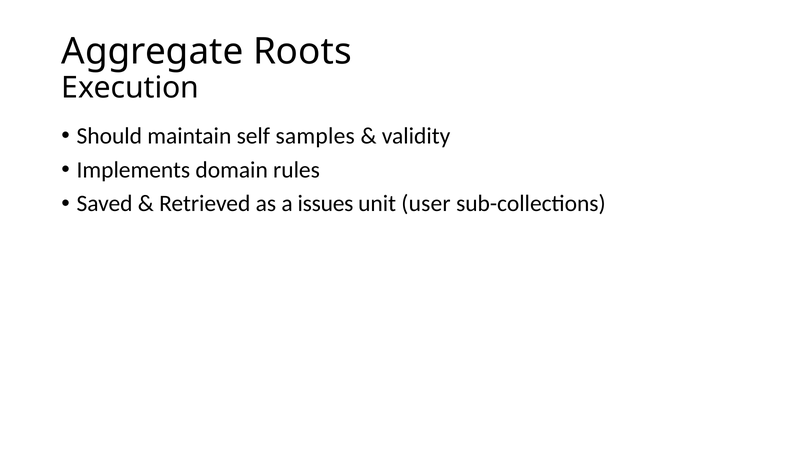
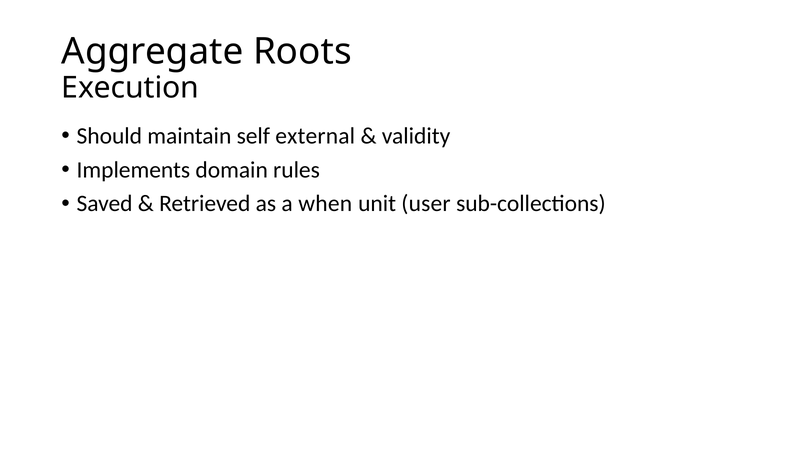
samples: samples -> external
issues: issues -> when
